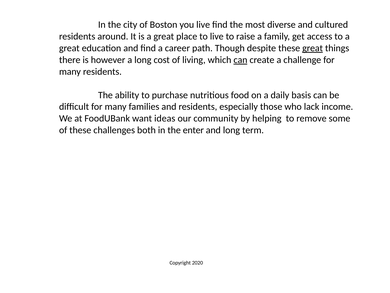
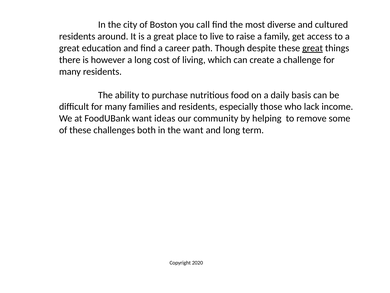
you live: live -> call
can at (240, 60) underline: present -> none
the enter: enter -> want
